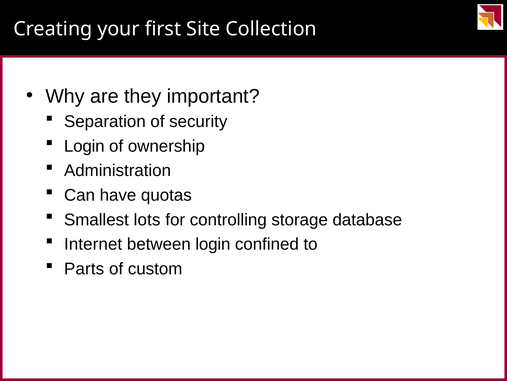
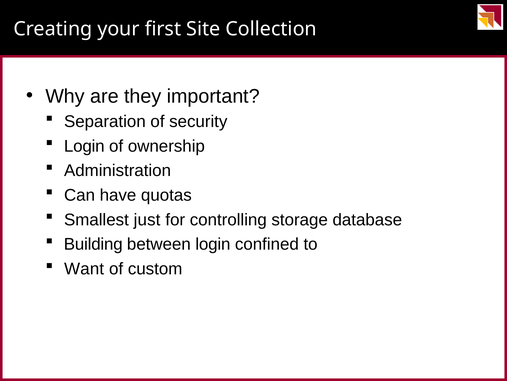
lots: lots -> just
Internet: Internet -> Building
Parts: Parts -> Want
